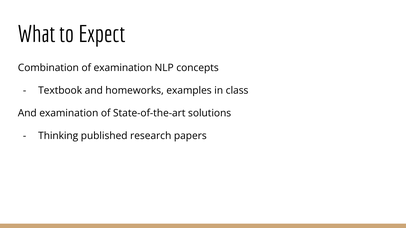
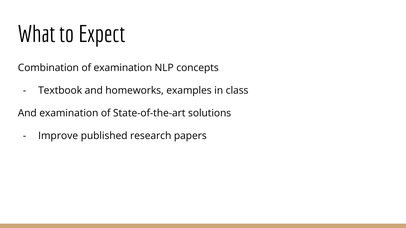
Thinking: Thinking -> Improve
